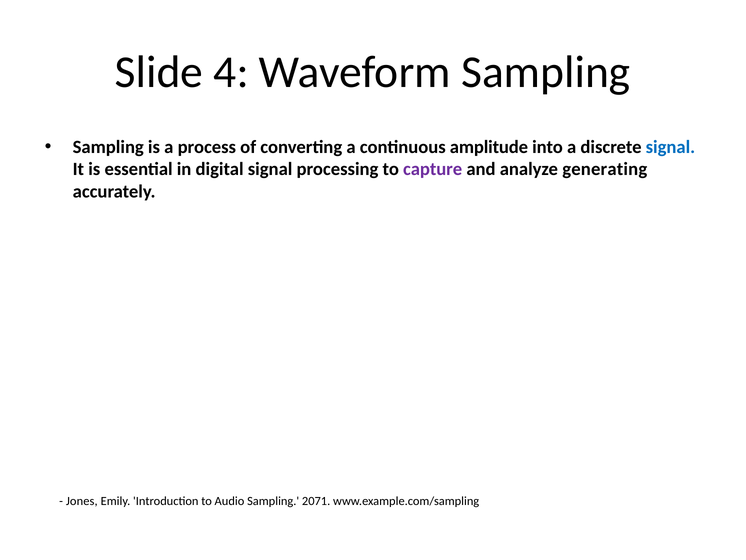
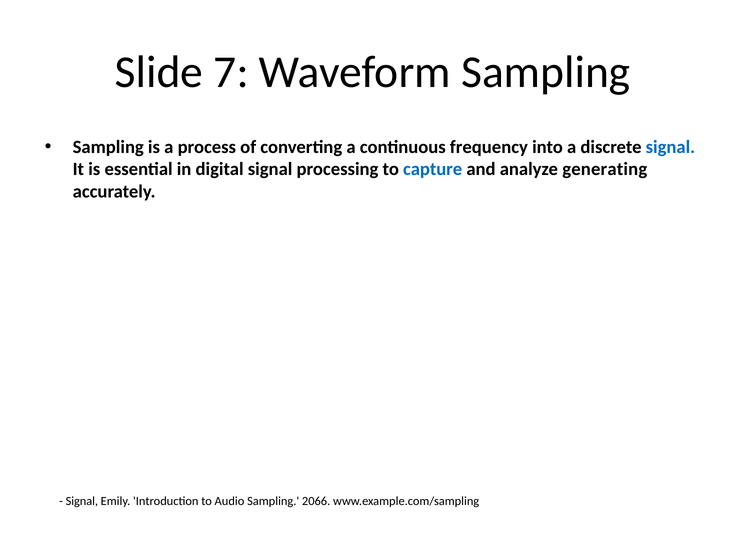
4: 4 -> 7
amplitude: amplitude -> frequency
capture colour: purple -> blue
Jones at (82, 501): Jones -> Signal
2071: 2071 -> 2066
